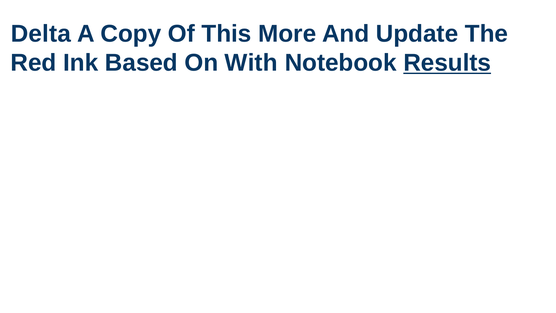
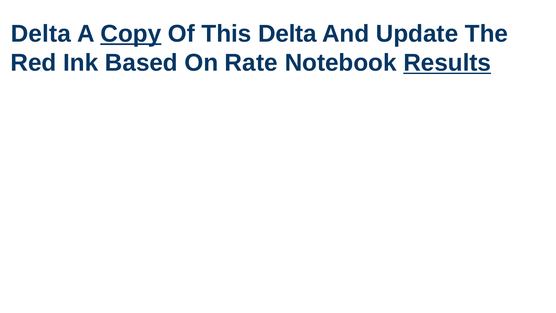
Copy underline: none -> present
This More: More -> Delta
With: With -> Rate
